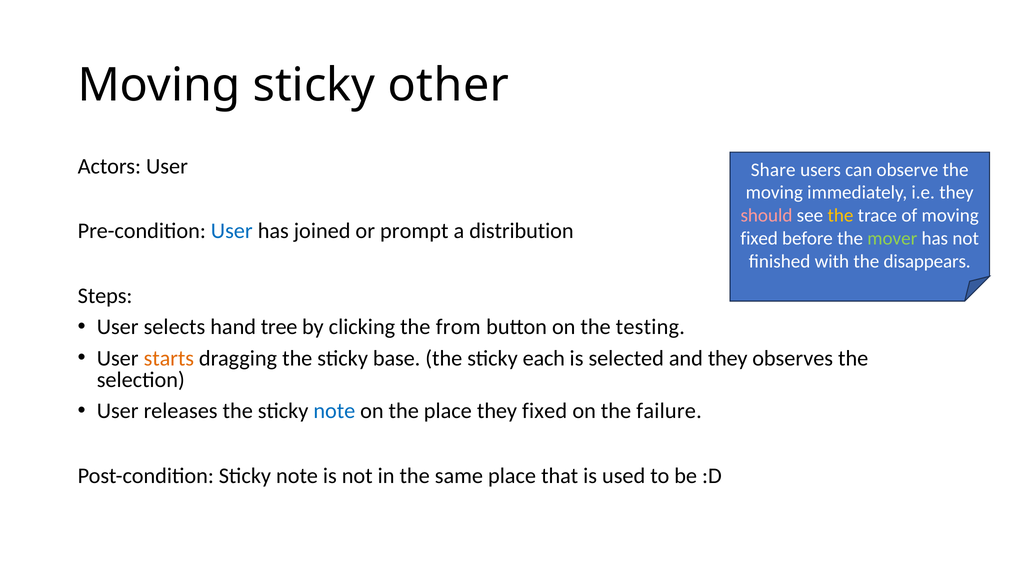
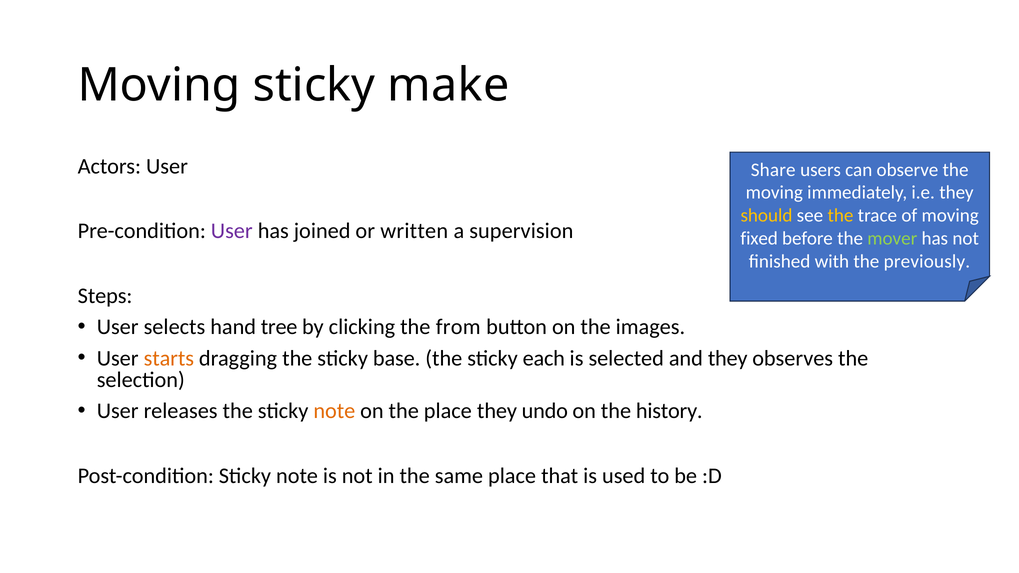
other: other -> make
should colour: pink -> yellow
User at (232, 231) colour: blue -> purple
prompt: prompt -> written
distribution: distribution -> supervision
disappears: disappears -> previously
testing: testing -> images
note at (334, 411) colour: blue -> orange
they fixed: fixed -> undo
failure: failure -> history
